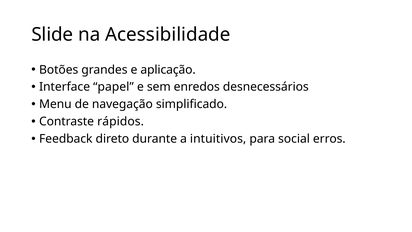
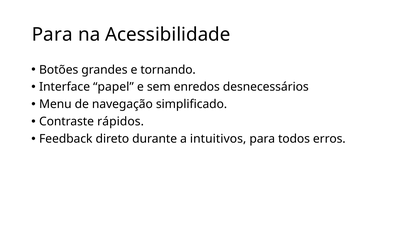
Slide at (52, 35): Slide -> Para
aplicação: aplicação -> tornando
social: social -> todos
